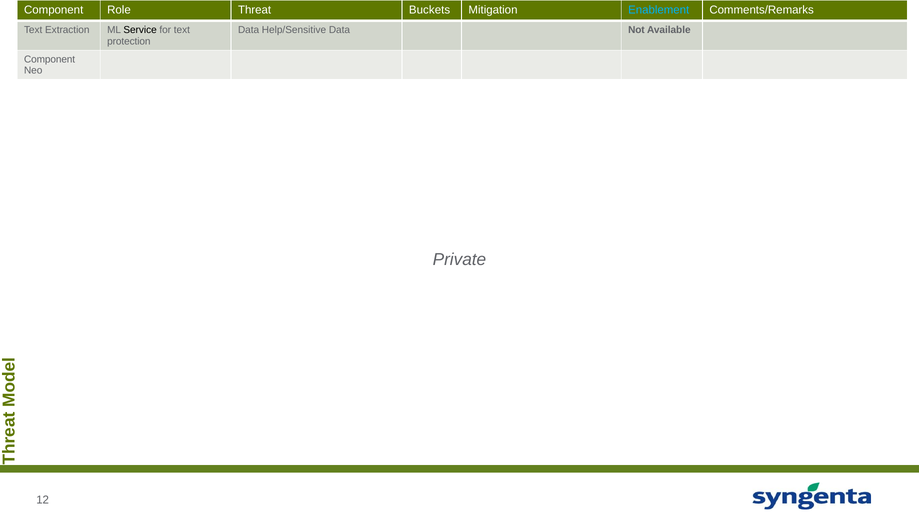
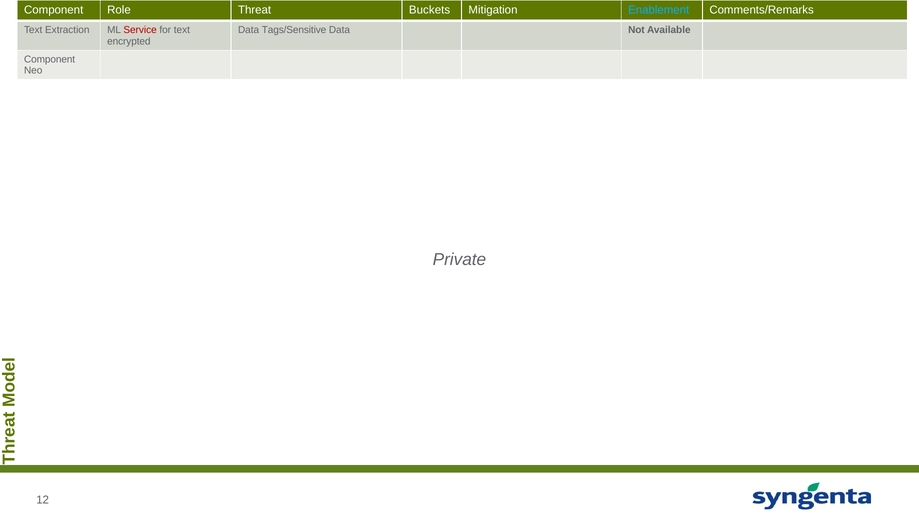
Service colour: black -> red
Help/Sensitive: Help/Sensitive -> Tags/Sensitive
protection: protection -> encrypted
